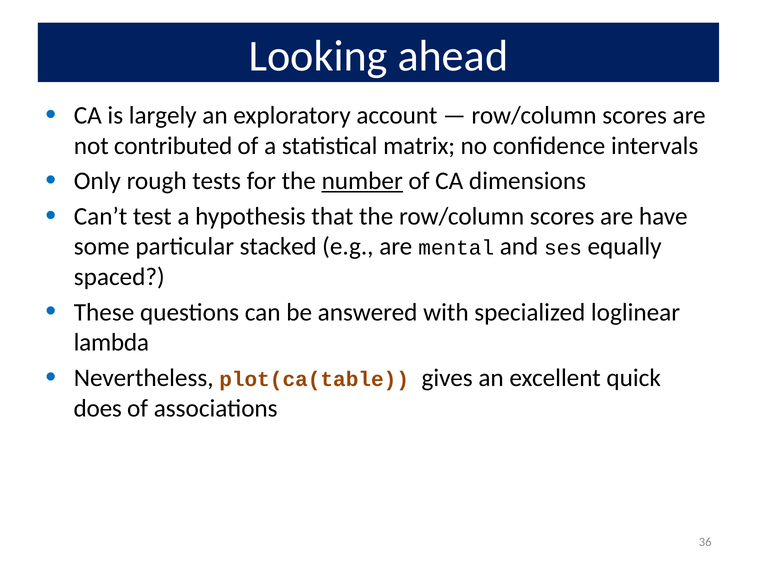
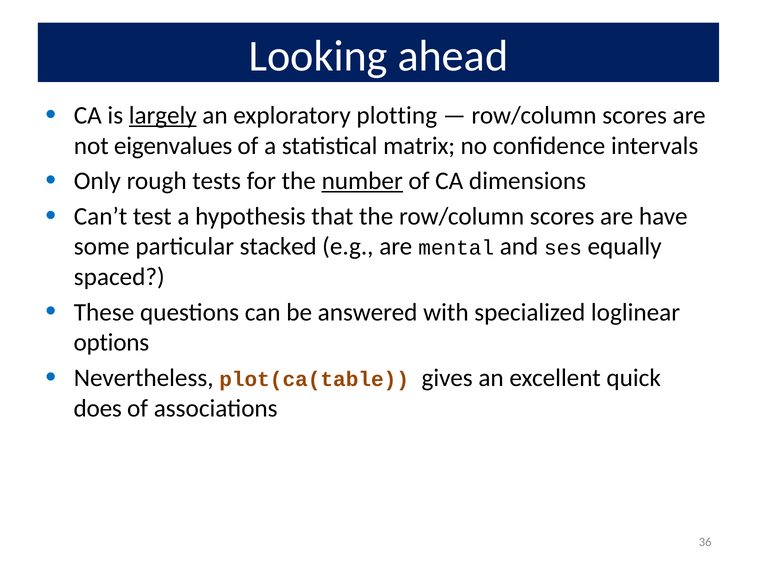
largely underline: none -> present
account: account -> plotting
contributed: contributed -> eigenvalues
lambda: lambda -> options
